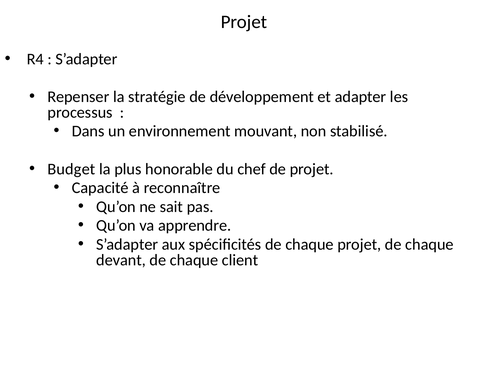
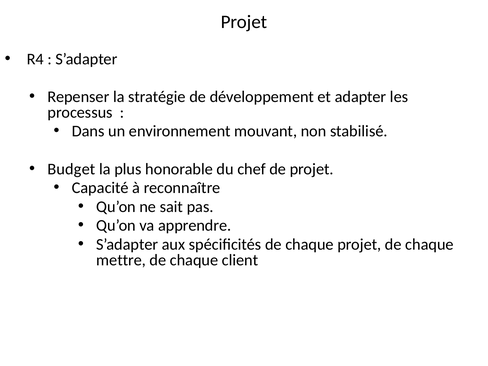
devant: devant -> mettre
